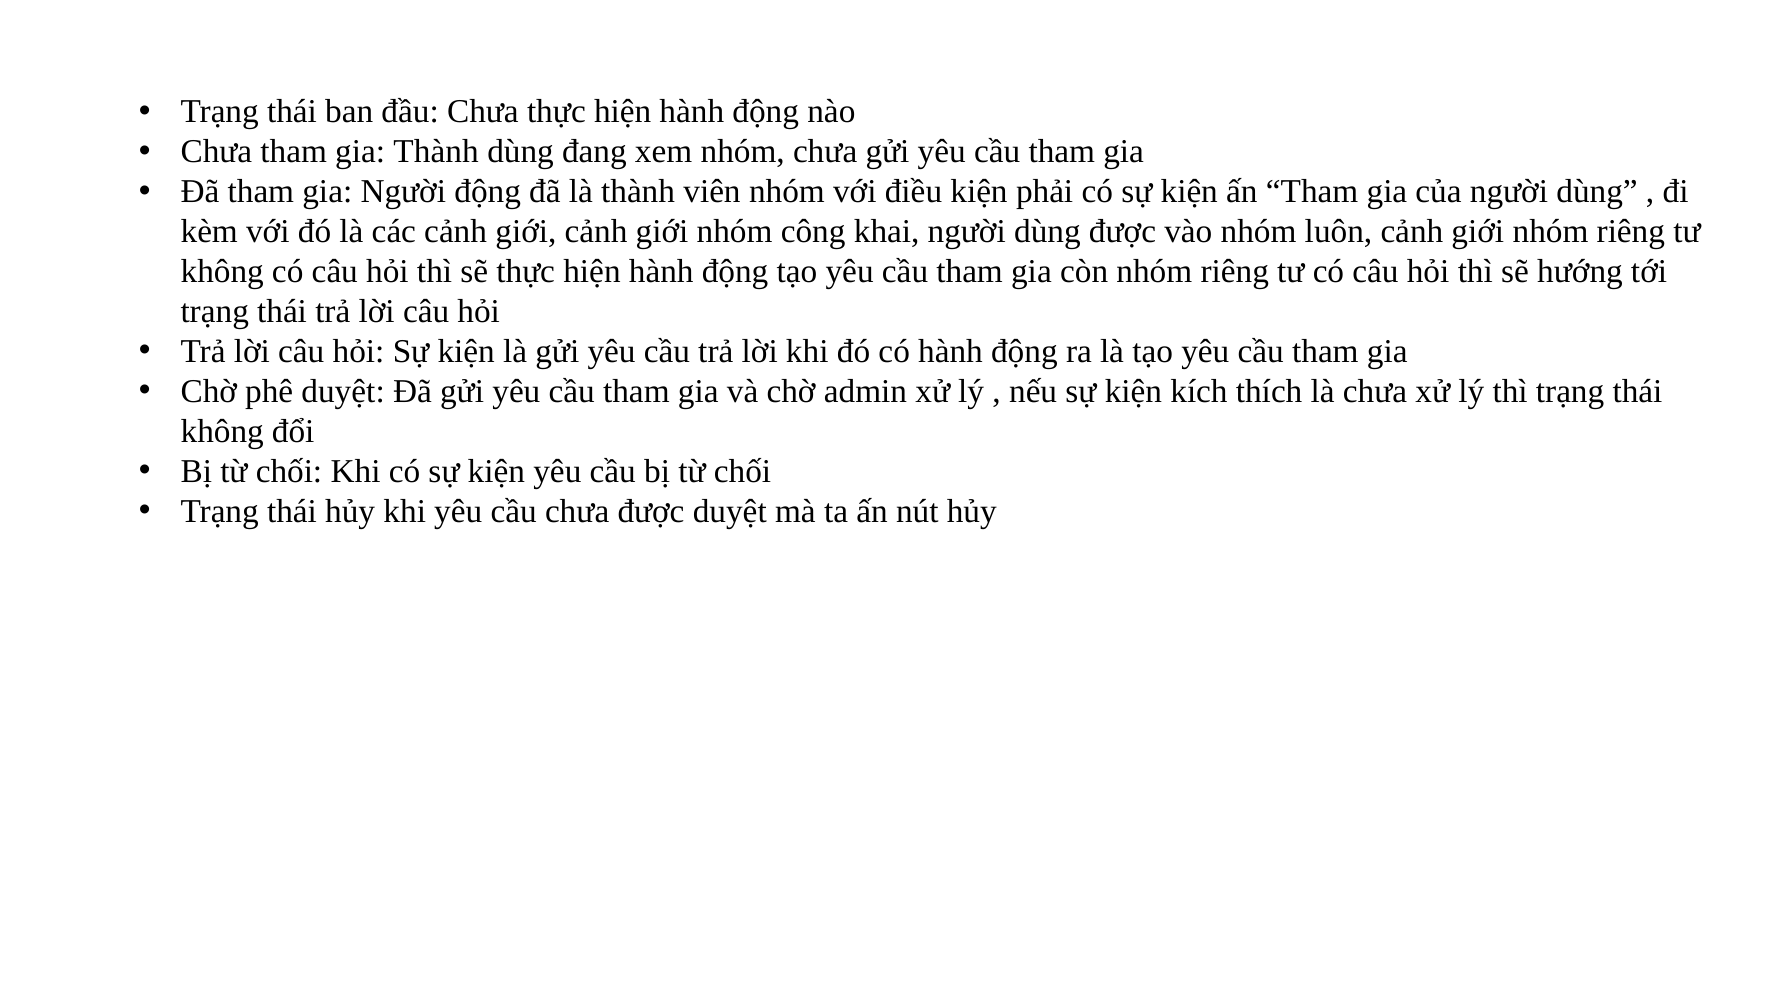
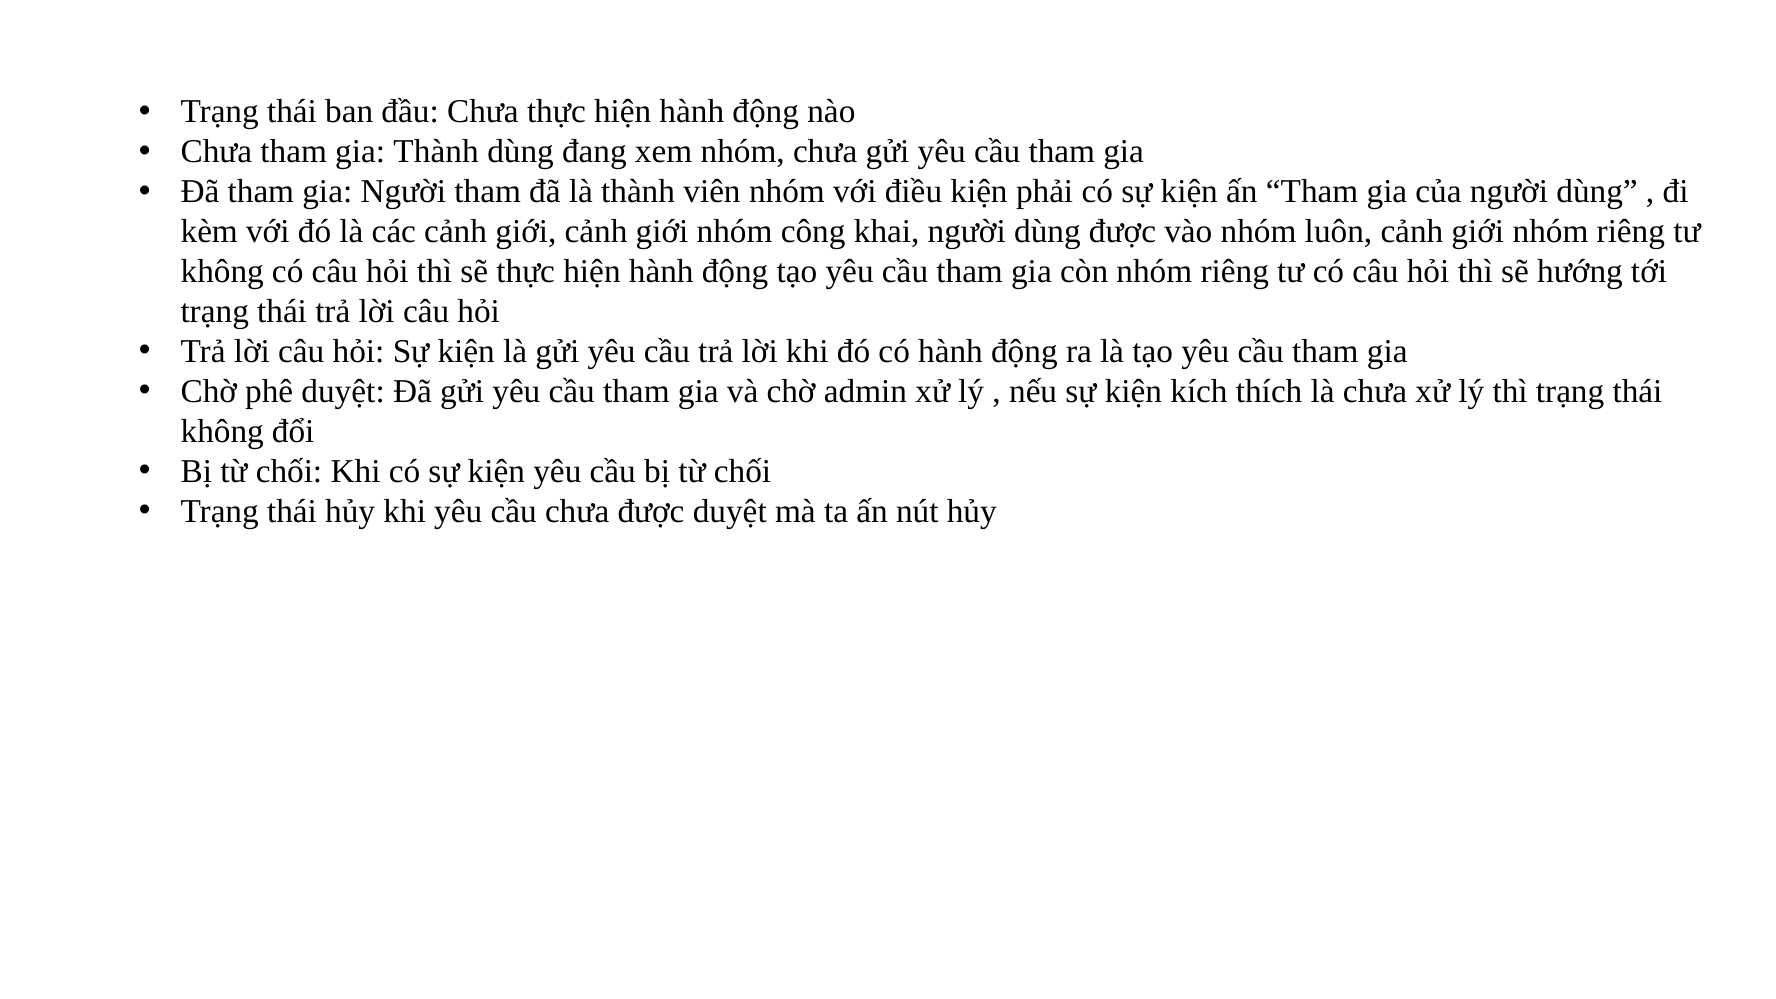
Người động: động -> tham
